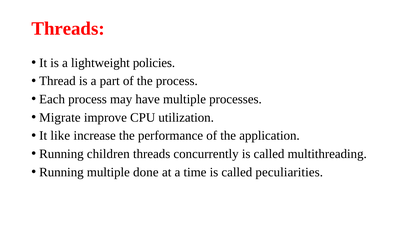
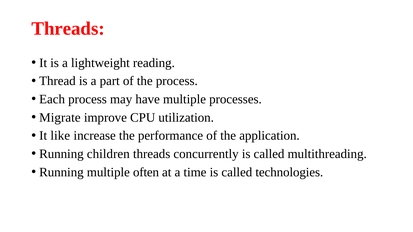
policies: policies -> reading
done: done -> often
peculiarities: peculiarities -> technologies
